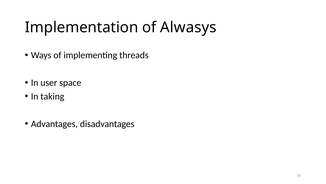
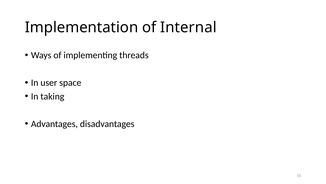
Alwasys: Alwasys -> Internal
